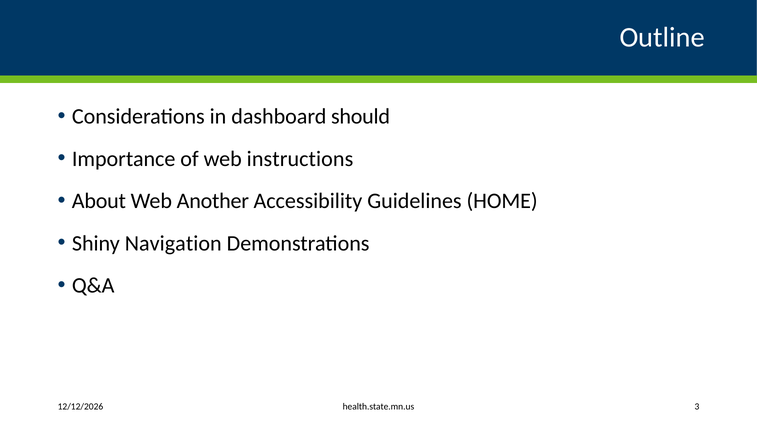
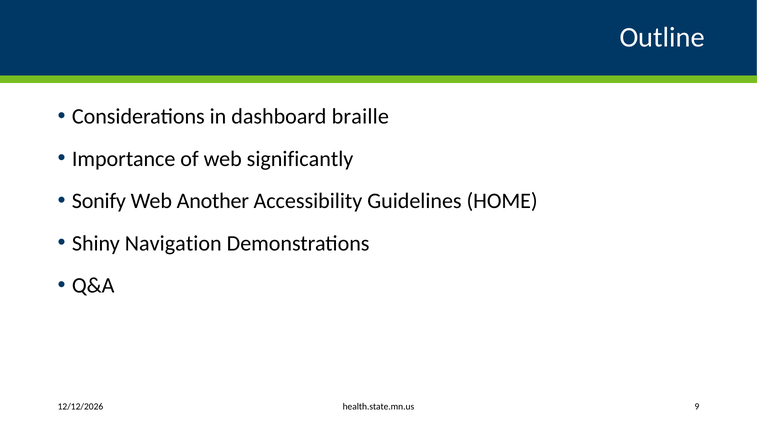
should: should -> braille
instructions: instructions -> significantly
About: About -> Sonify
3: 3 -> 9
